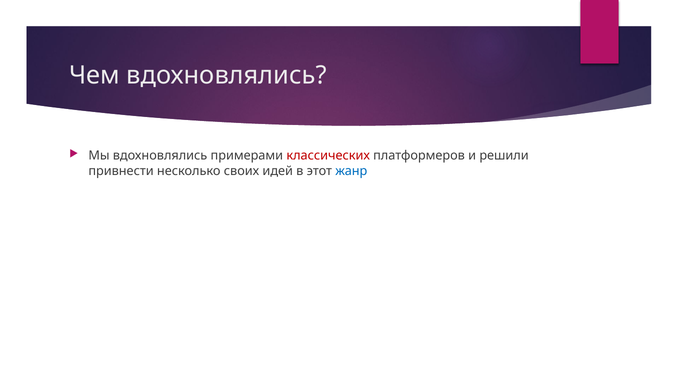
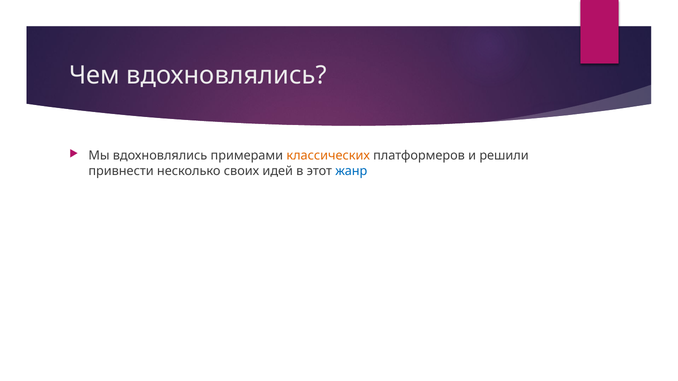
классических colour: red -> orange
